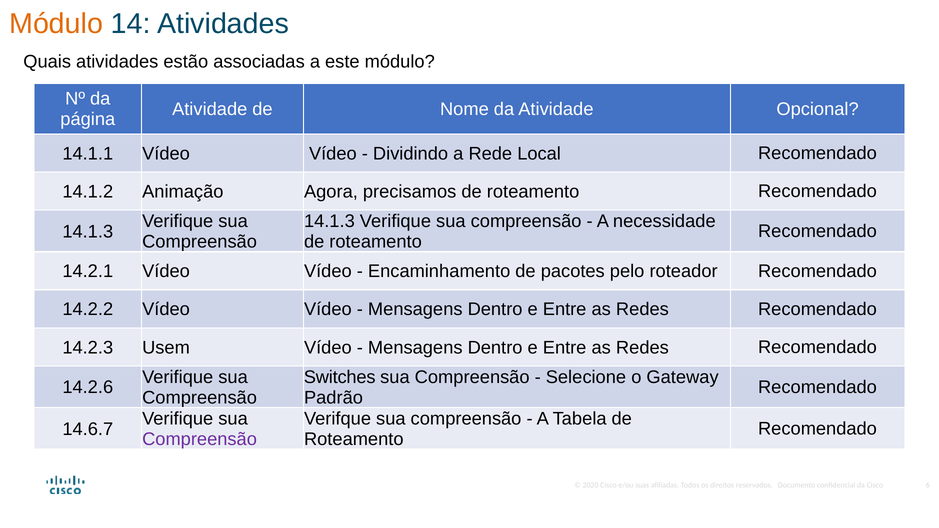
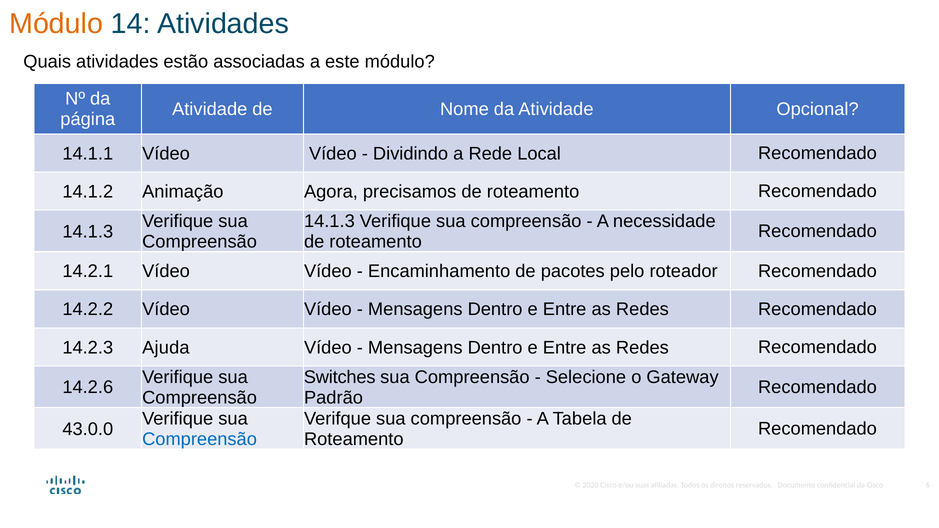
Usem: Usem -> Ajuda
14.6.7: 14.6.7 -> 43.0.0
Compreensão at (200, 439) colour: purple -> blue
